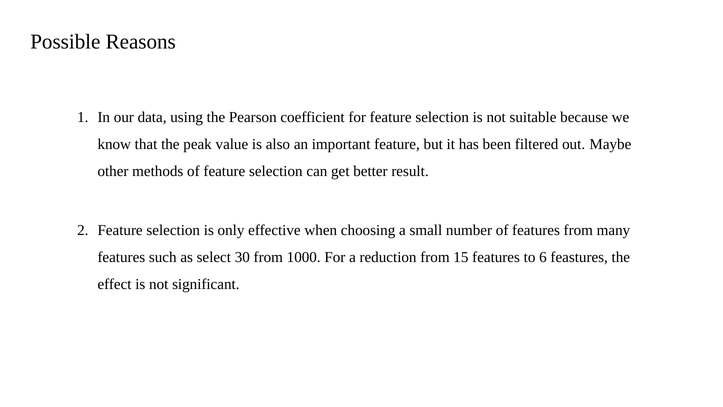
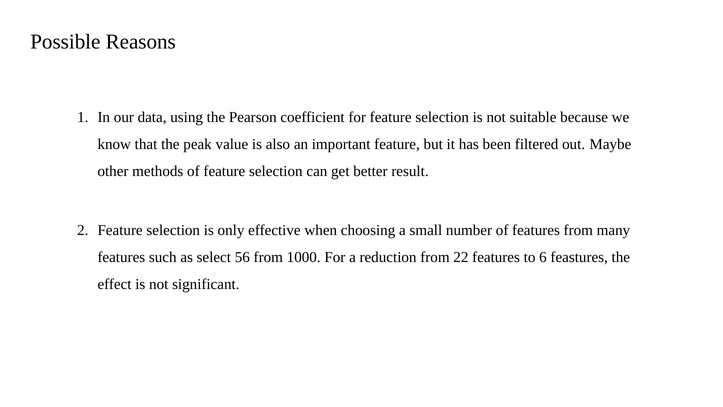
30: 30 -> 56
15: 15 -> 22
